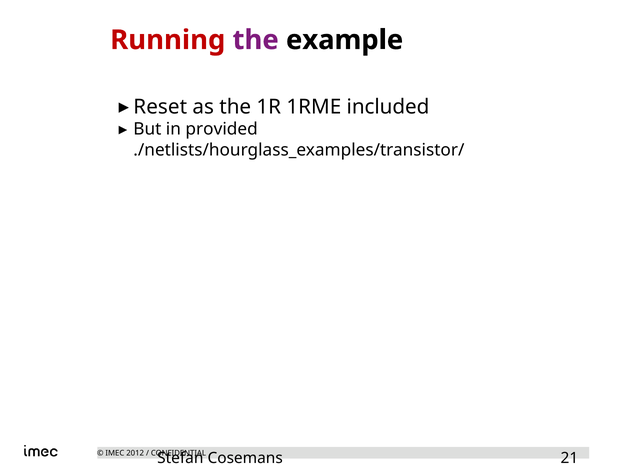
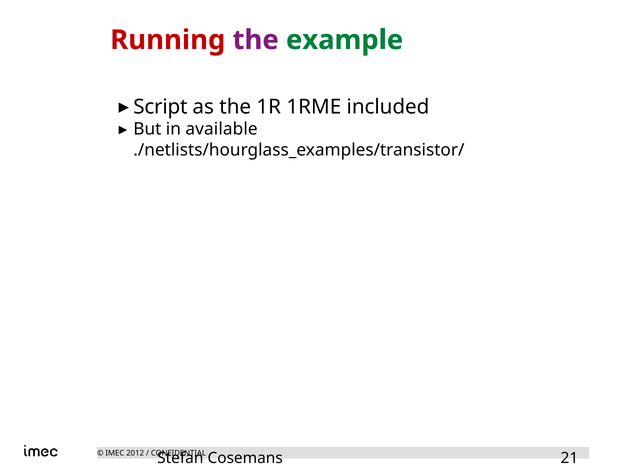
example colour: black -> green
Reset: Reset -> Script
provided: provided -> available
